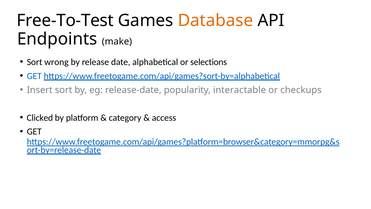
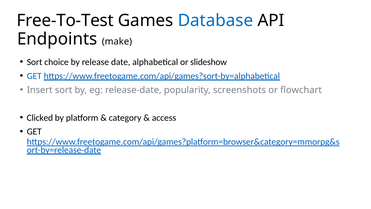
Database colour: orange -> blue
wrong: wrong -> choice
selections: selections -> slideshow
interactable: interactable -> screenshots
checkups: checkups -> flowchart
